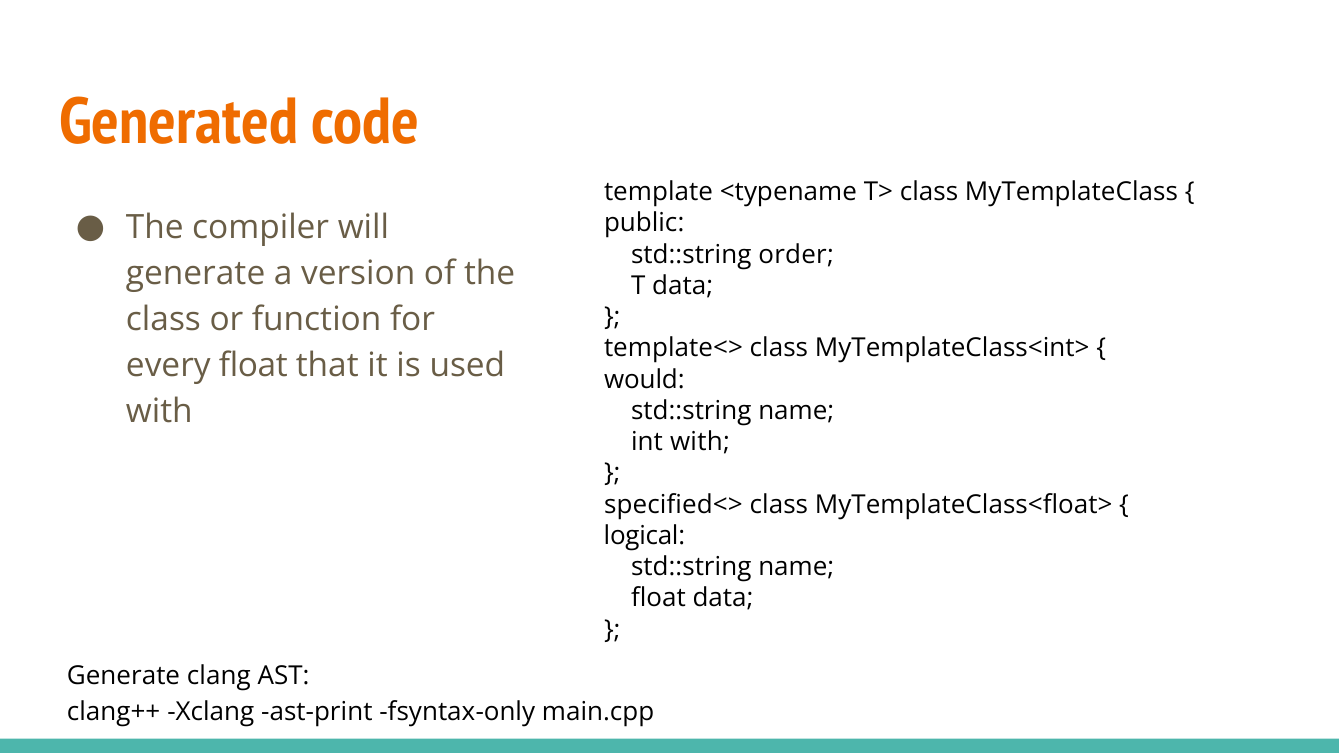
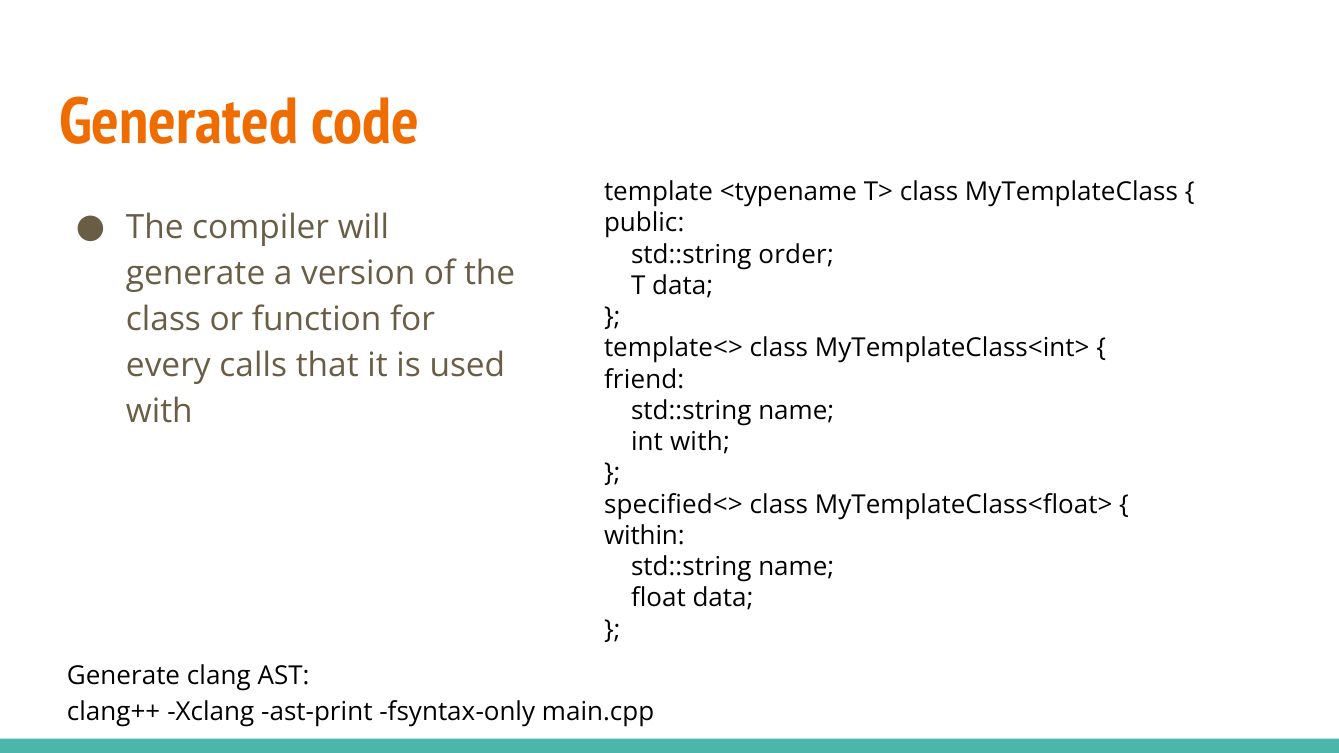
every float: float -> calls
would: would -> friend
logical: logical -> within
